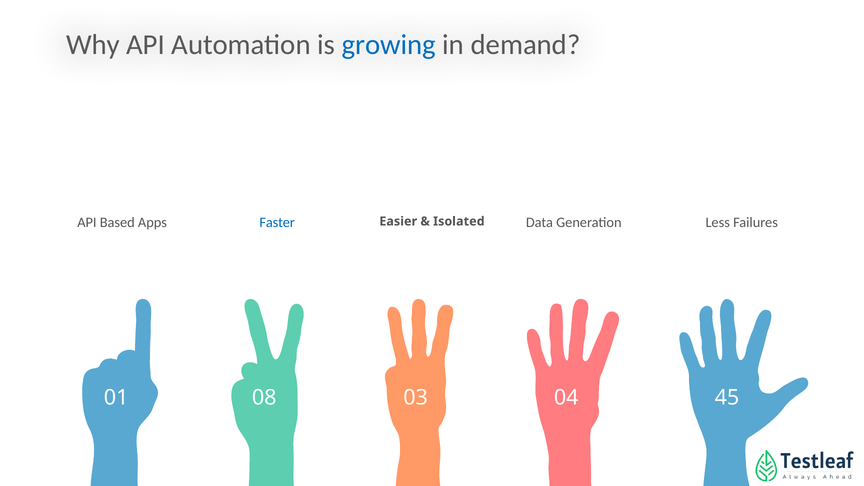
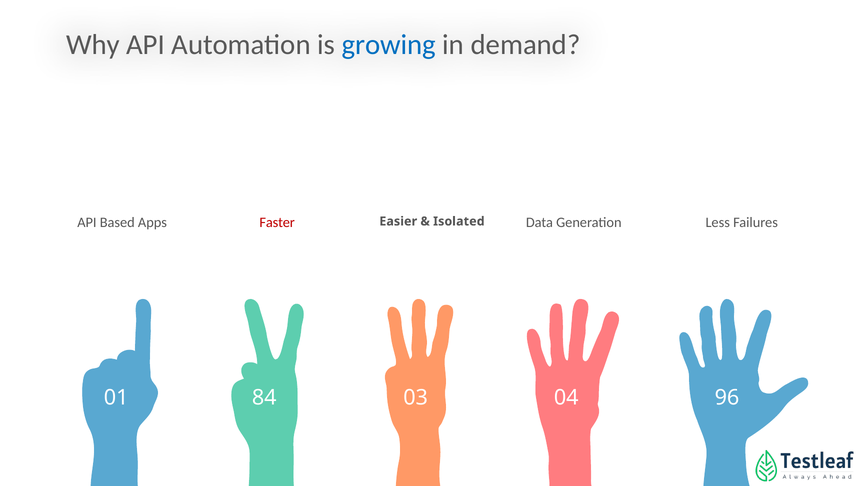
Faster colour: blue -> red
08: 08 -> 84
45: 45 -> 96
